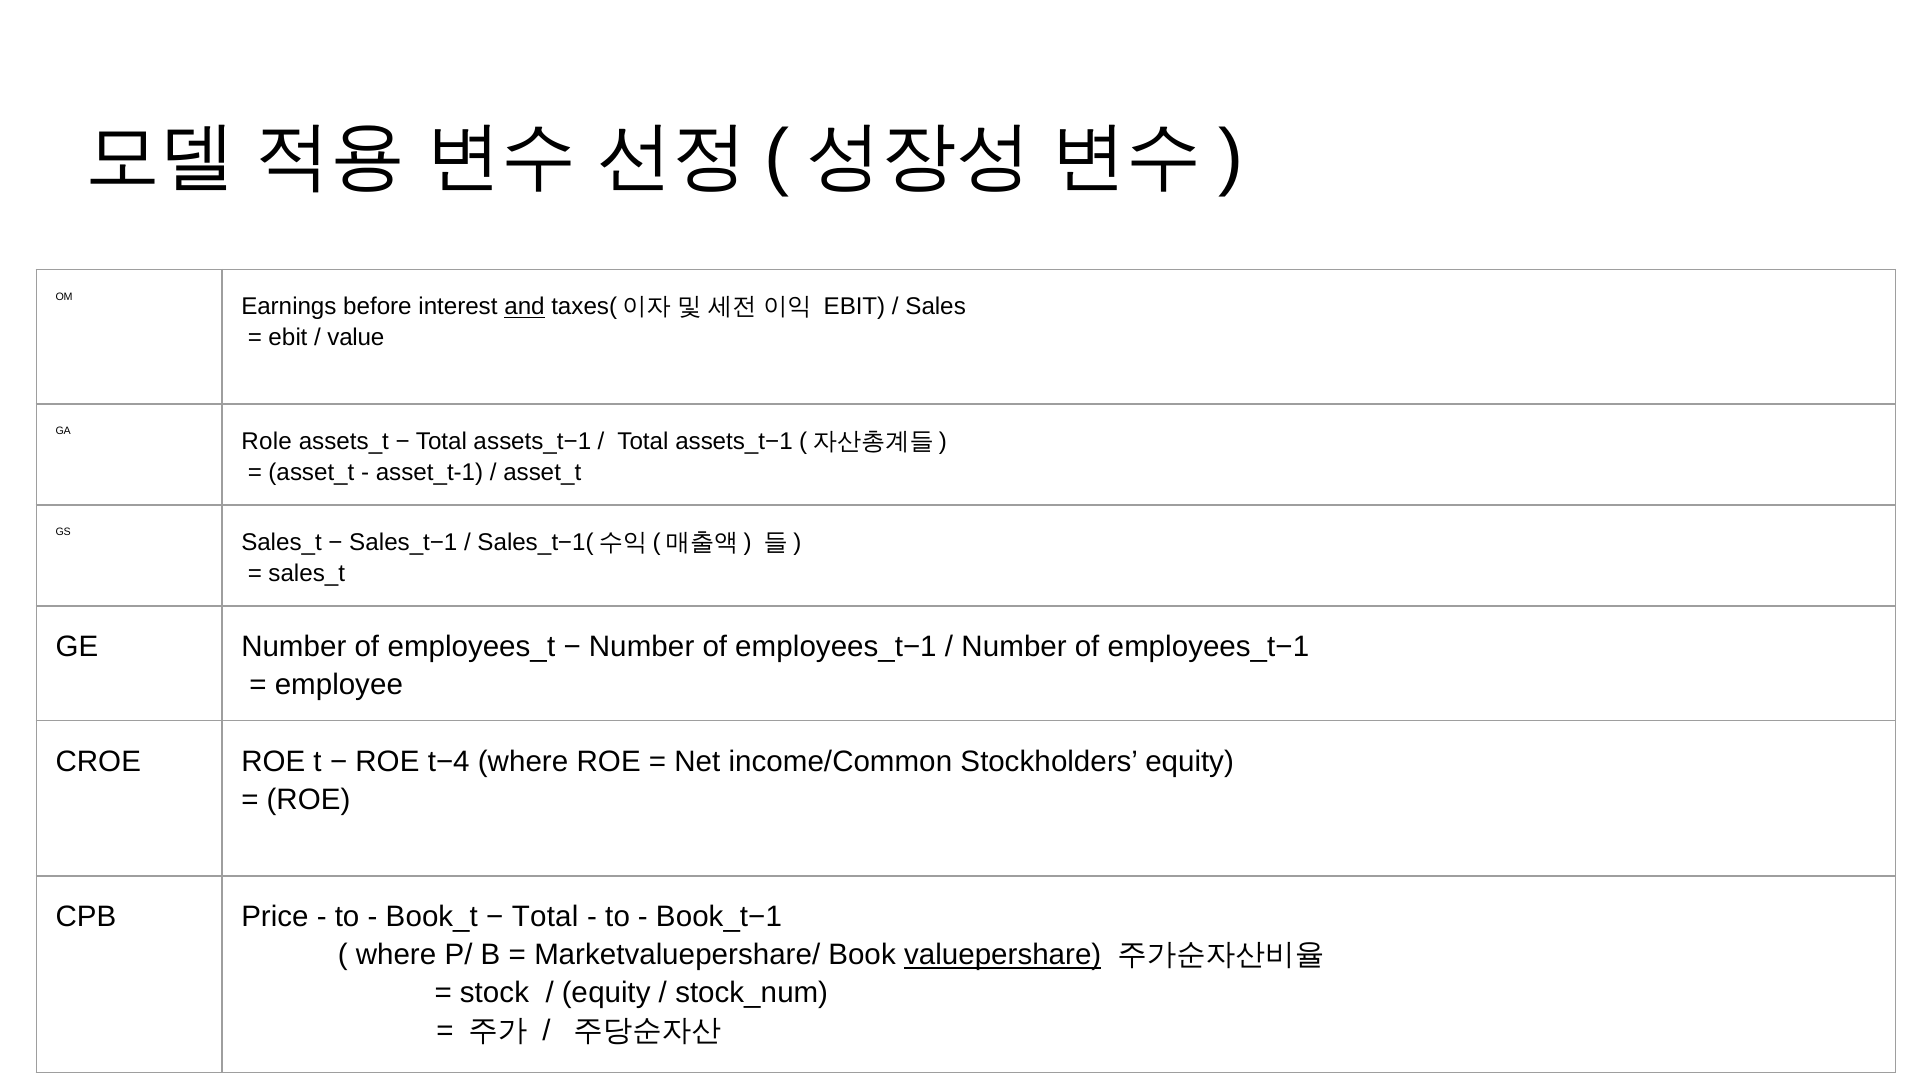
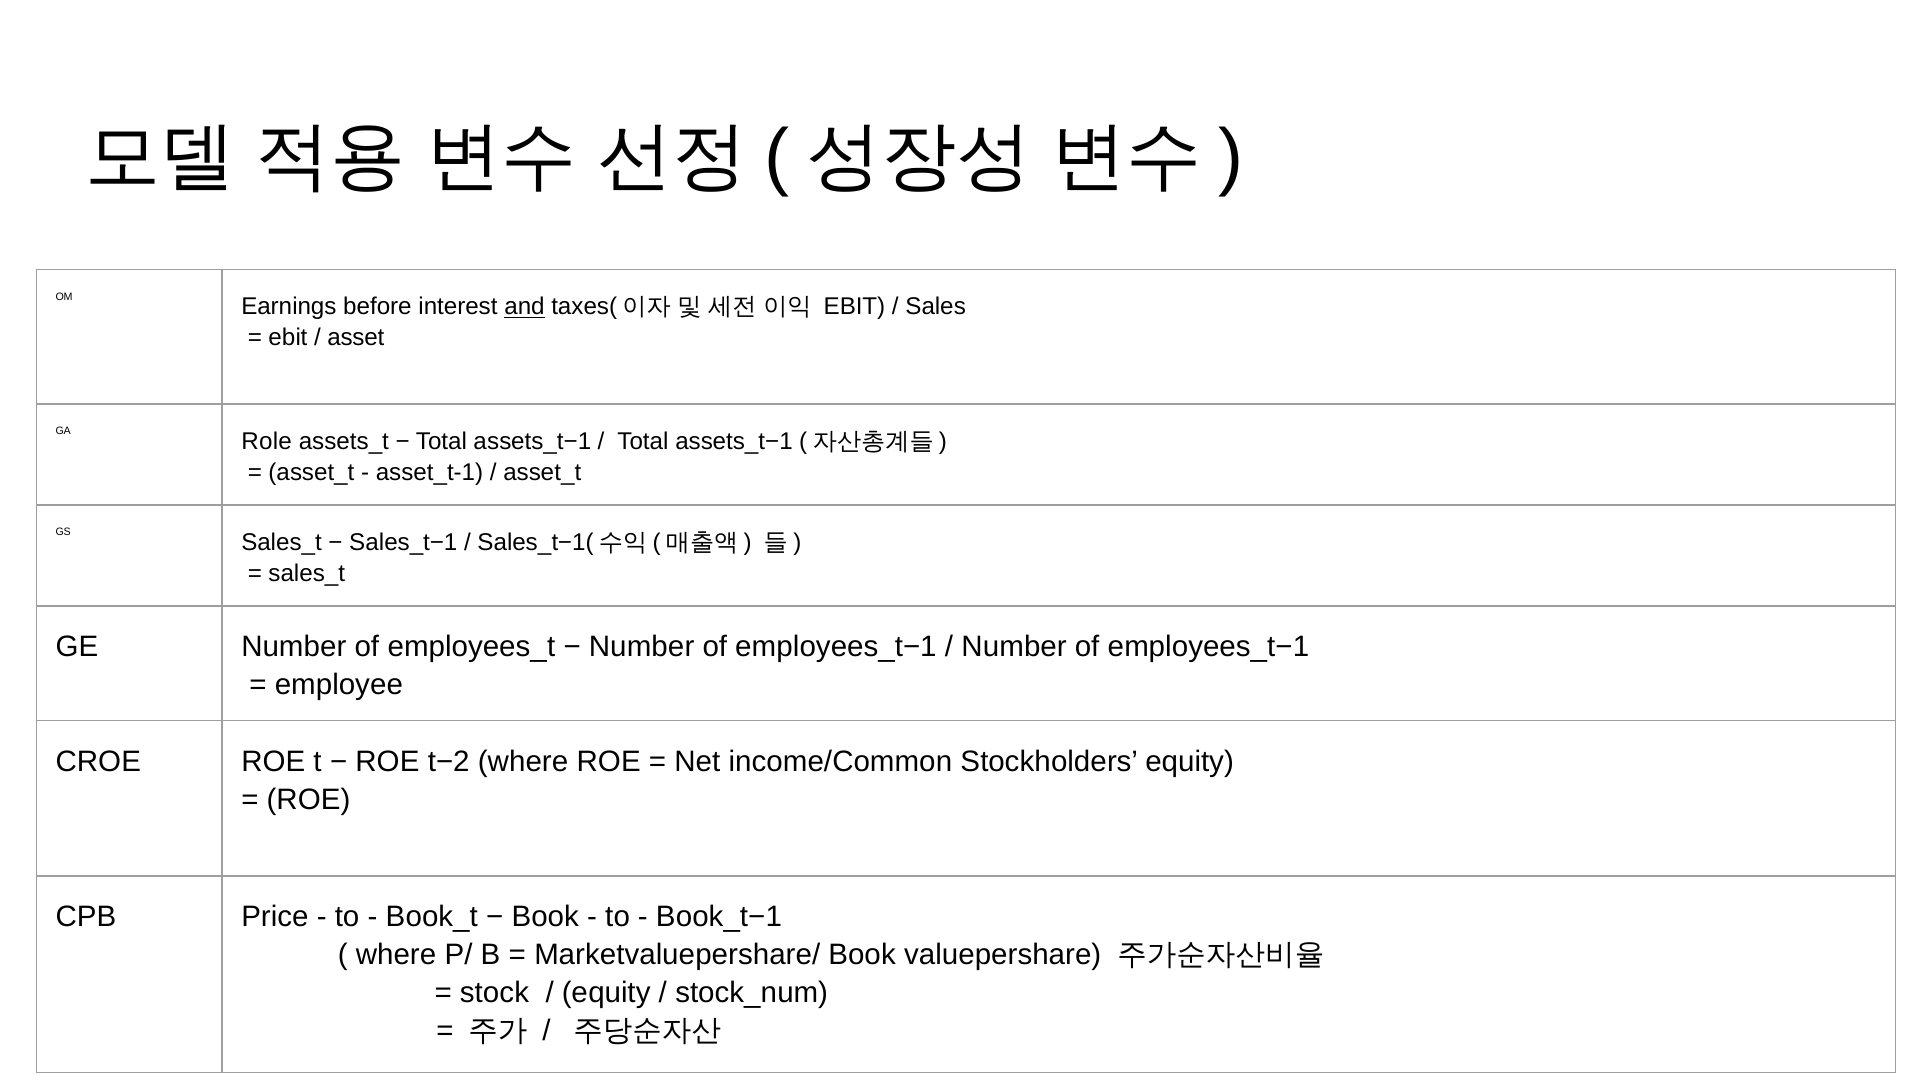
value: value -> asset
t−4: t−4 -> t−2
Total at (545, 917): Total -> Book
valuepershare underline: present -> none
